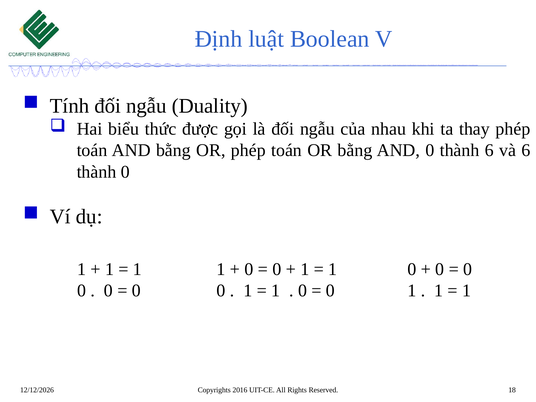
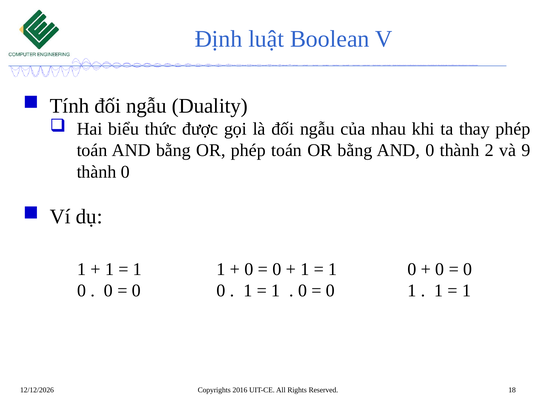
thành 6: 6 -> 2
và 6: 6 -> 9
